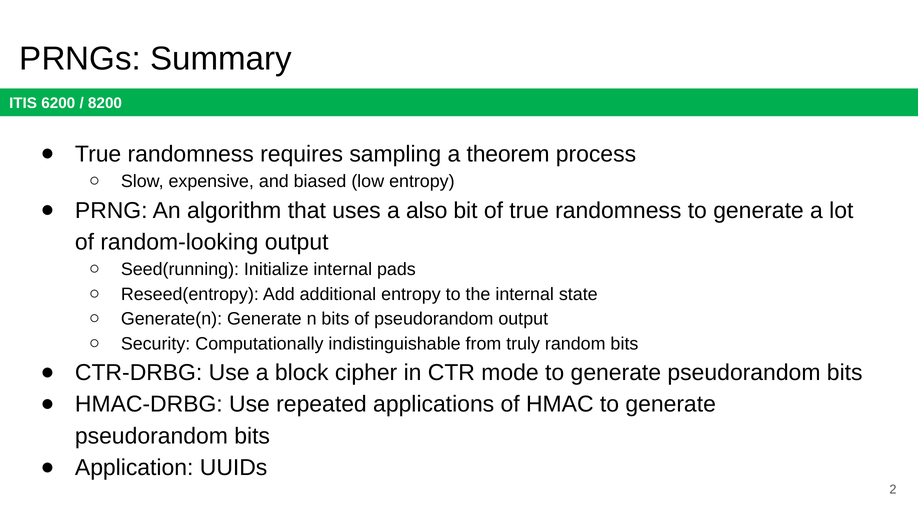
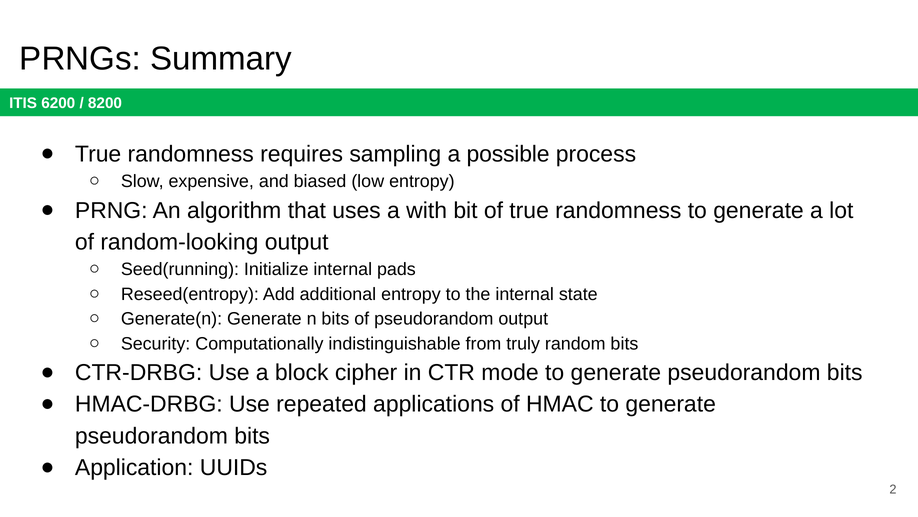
theorem: theorem -> possible
also: also -> with
